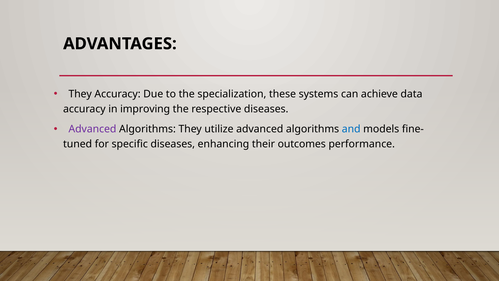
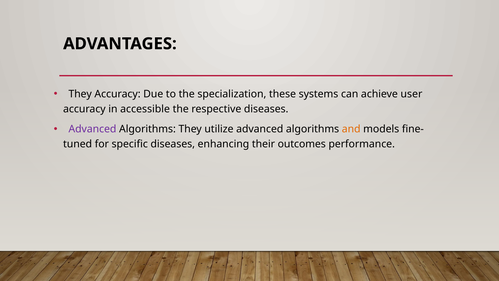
data: data -> user
improving: improving -> accessible
and colour: blue -> orange
